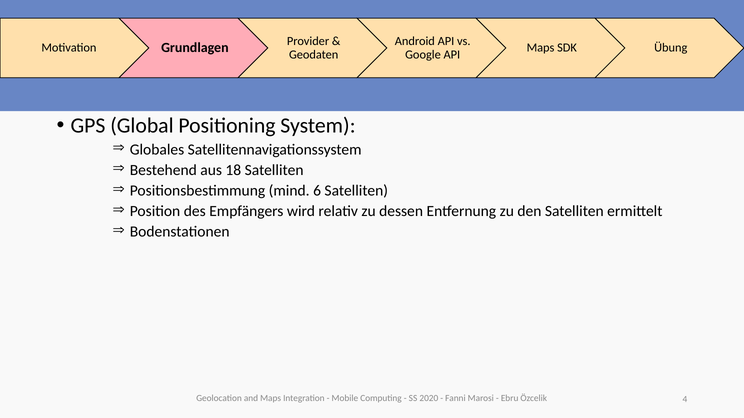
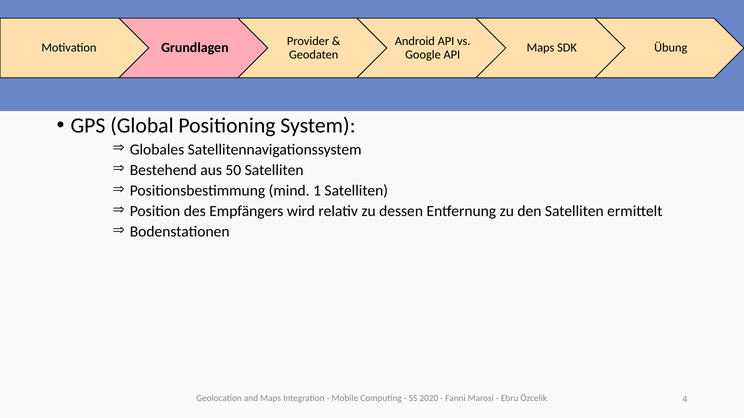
18: 18 -> 50
6: 6 -> 1
